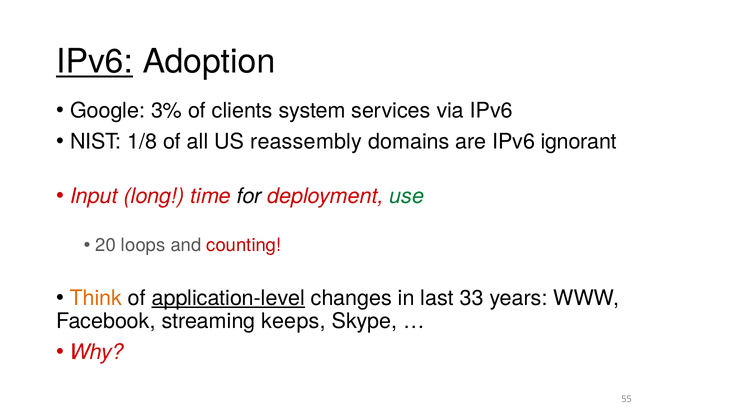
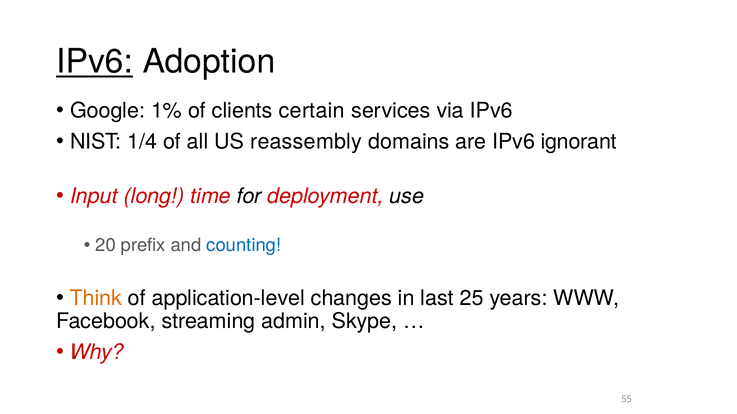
3%: 3% -> 1%
system: system -> certain
1/8: 1/8 -> 1/4
use colour: green -> black
loops: loops -> prefix
counting colour: red -> blue
application-level underline: present -> none
33: 33 -> 25
keeps: keeps -> admin
